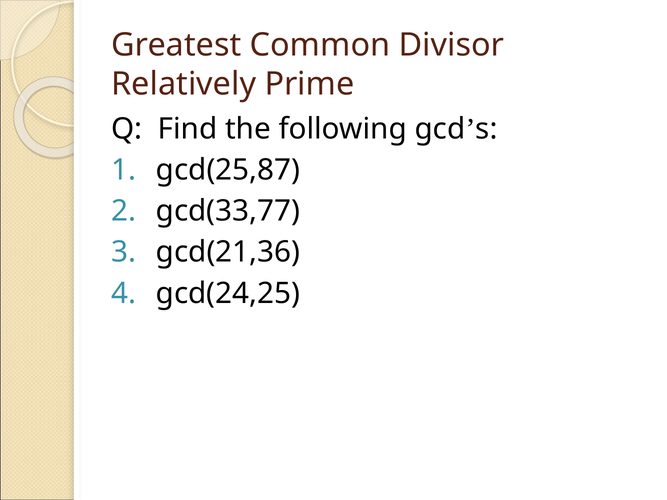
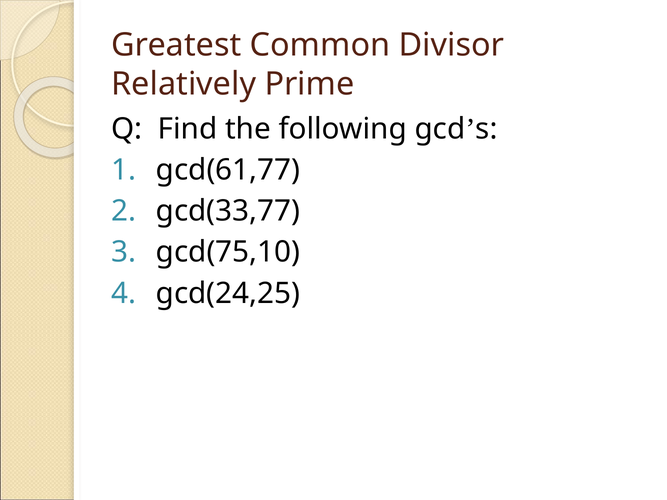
gcd(25,87: gcd(25,87 -> gcd(61,77
gcd(21,36: gcd(21,36 -> gcd(75,10
